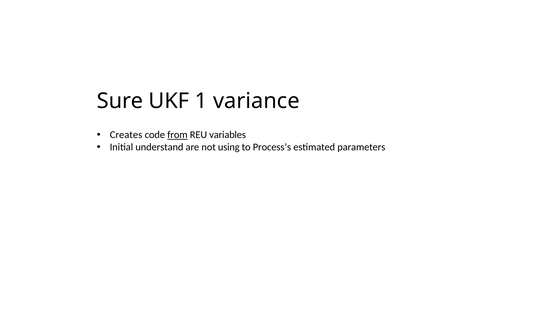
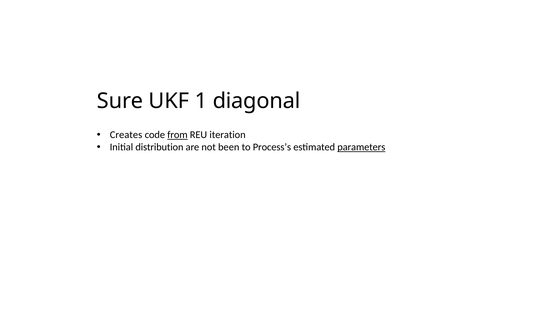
variance: variance -> diagonal
variables: variables -> iteration
understand: understand -> distribution
using: using -> been
parameters underline: none -> present
